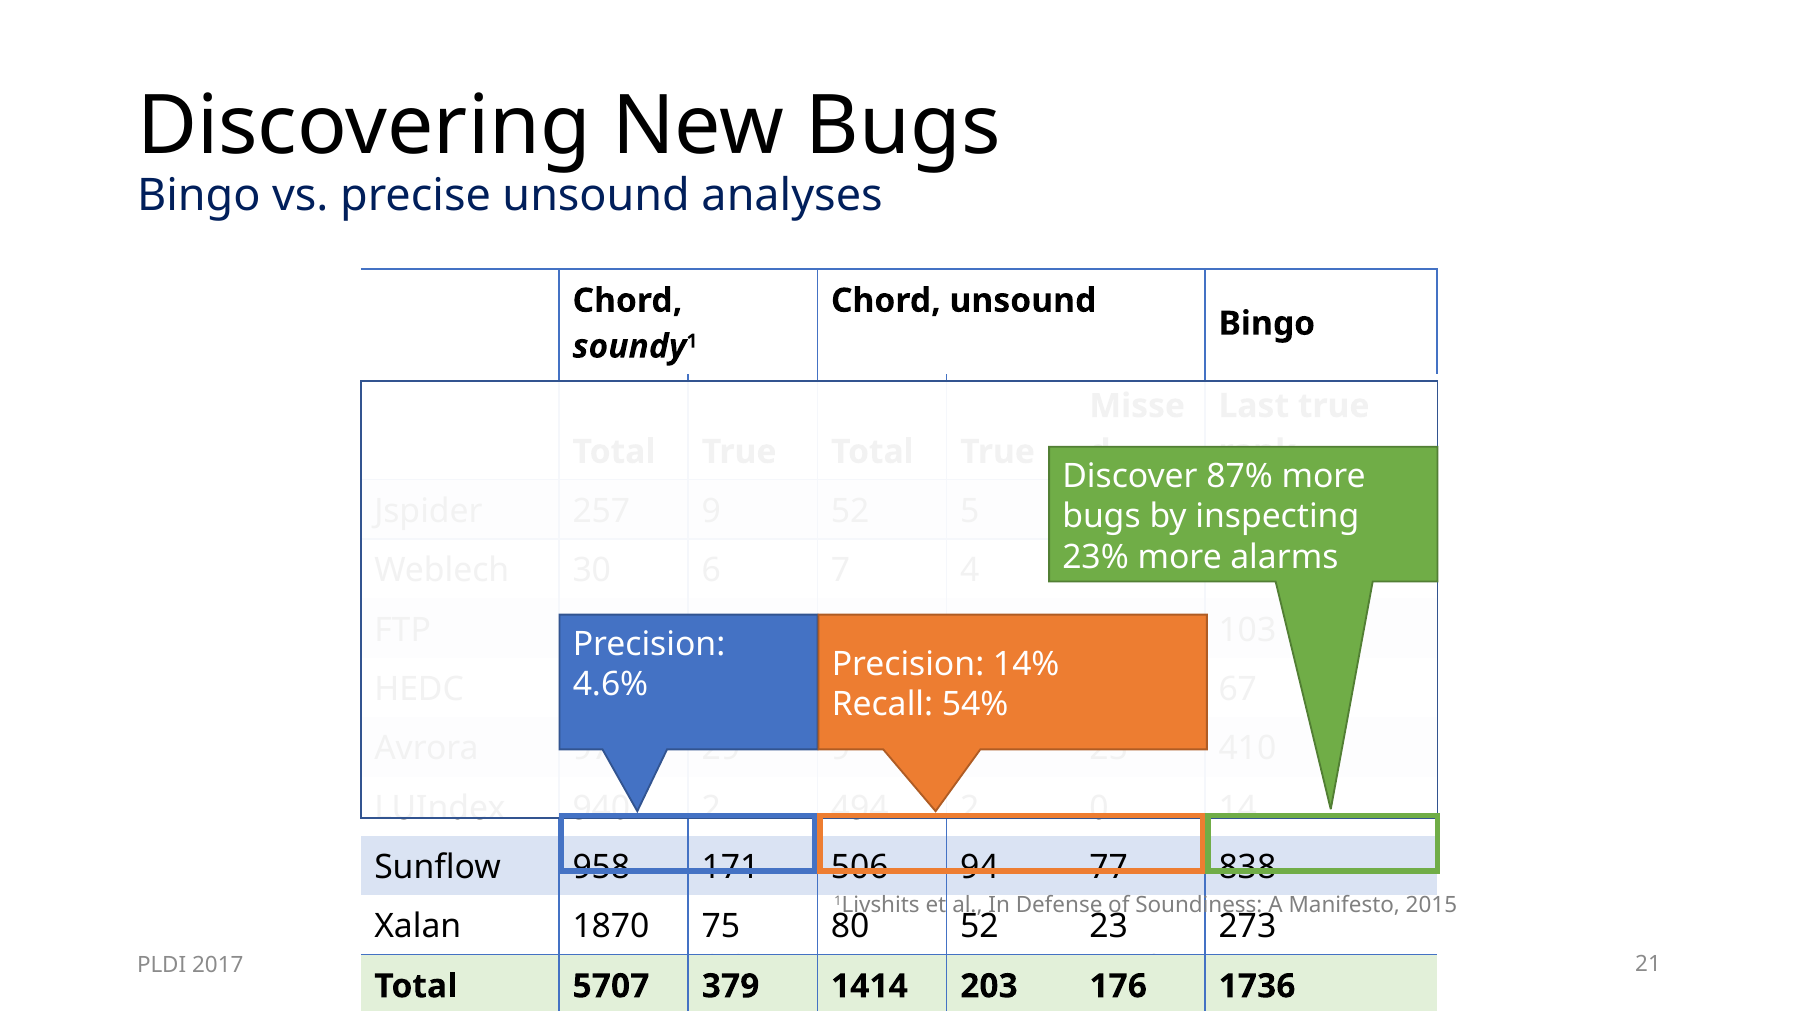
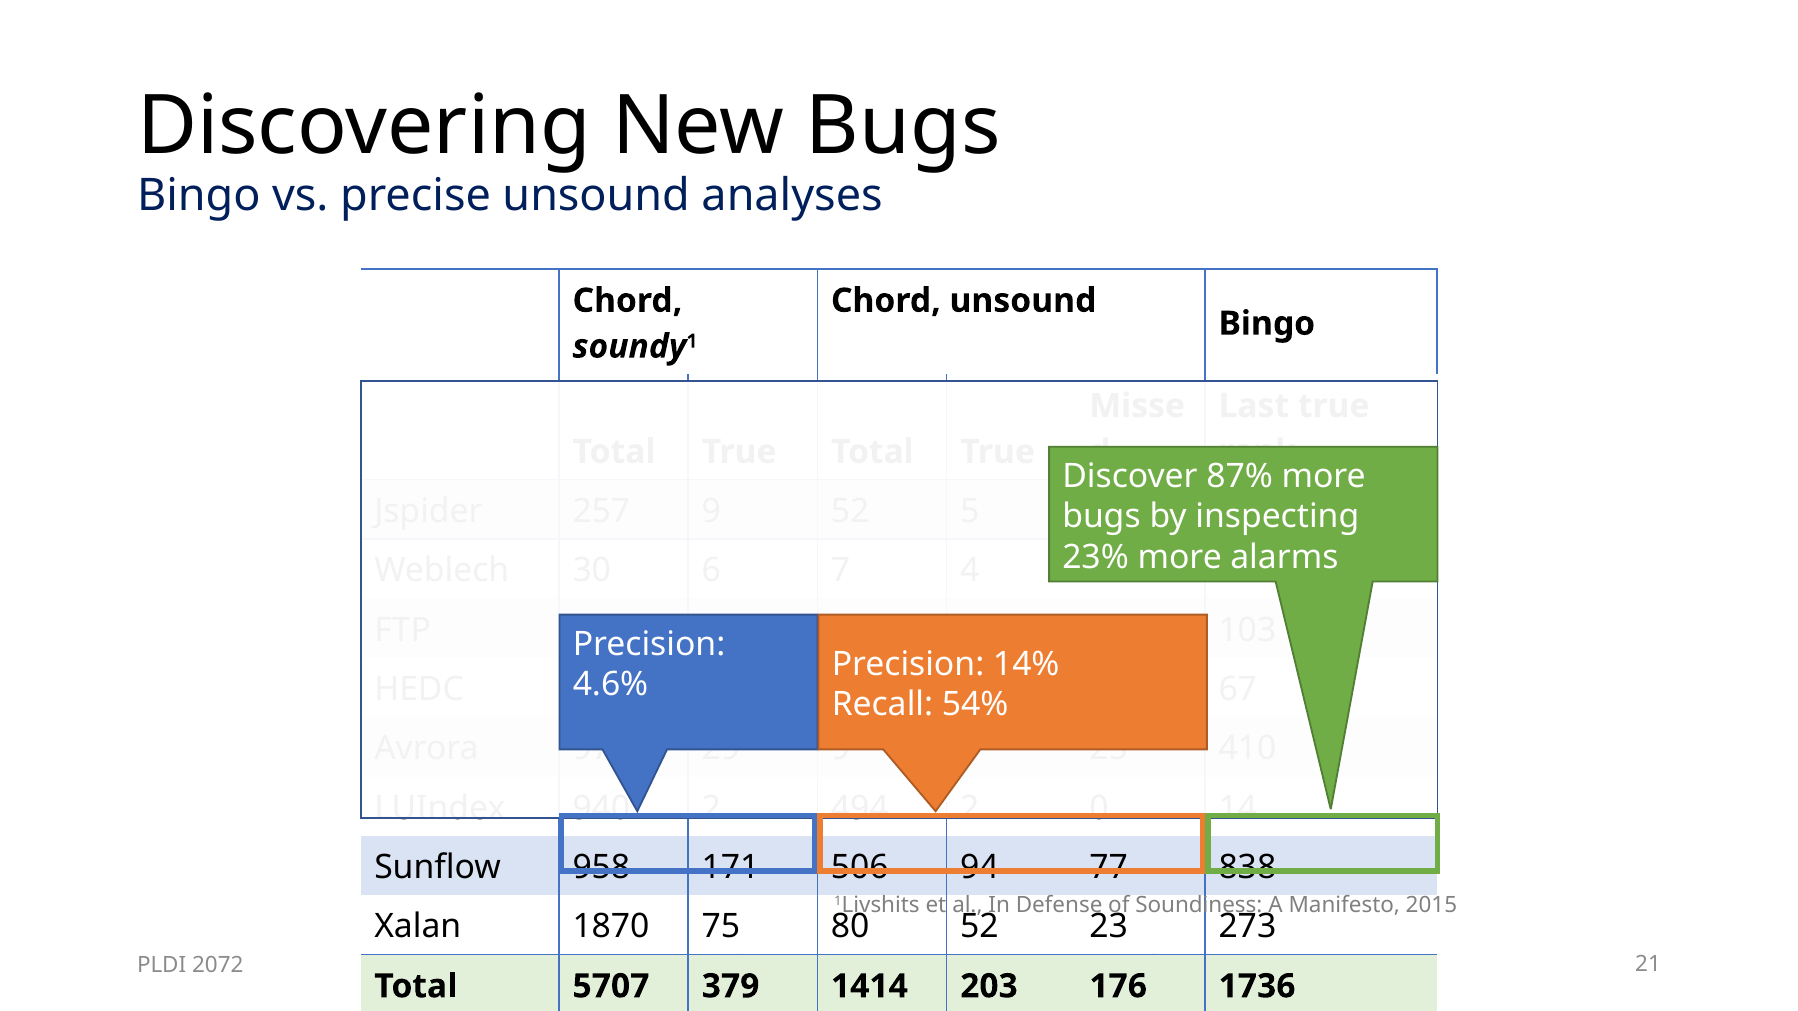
2017: 2017 -> 2072
